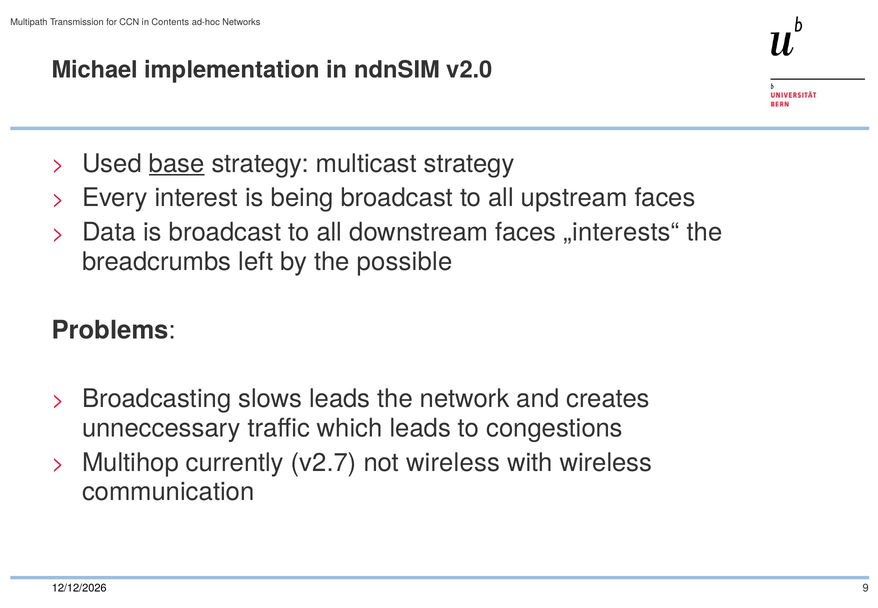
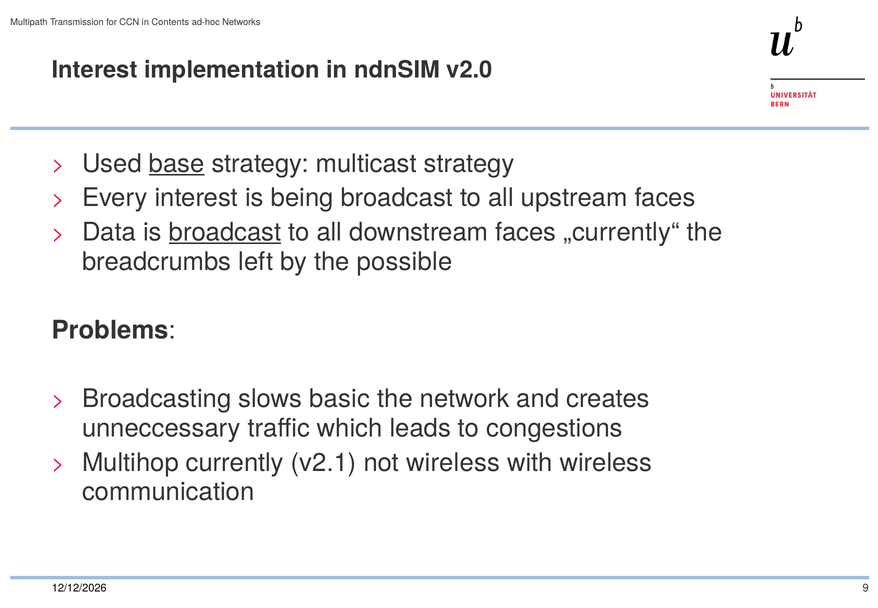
Michael at (95, 70): Michael -> Interest
broadcast at (225, 232) underline: none -> present
„interests“: „interests“ -> „currently“
slows leads: leads -> basic
v2.7: v2.7 -> v2.1
